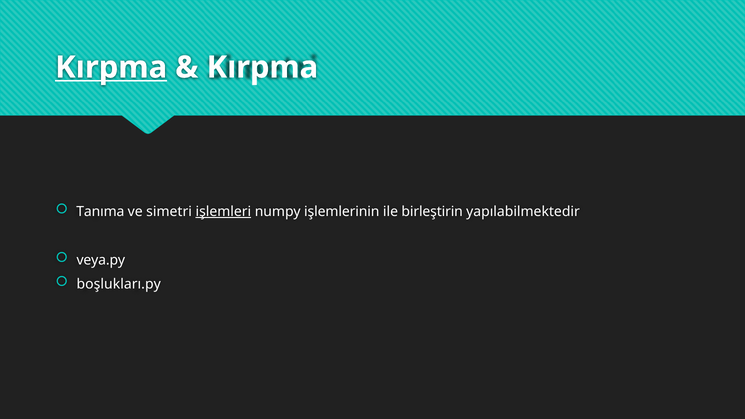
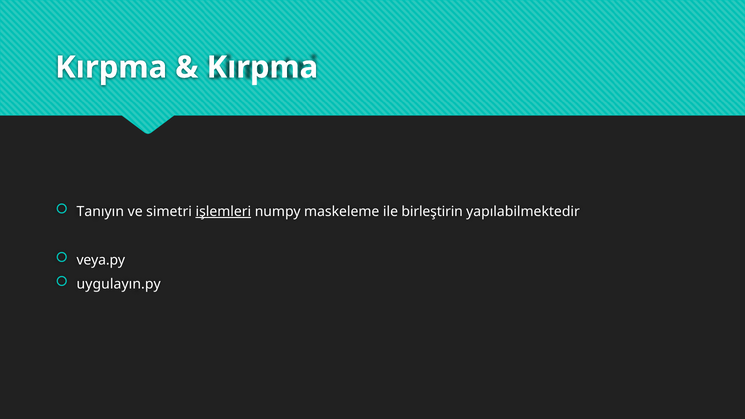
Kırpma at (111, 67) underline: present -> none
Tanıma: Tanıma -> Tanıyın
işlemlerinin: işlemlerinin -> maskeleme
boşlukları.py: boşlukları.py -> uygulayın.py
